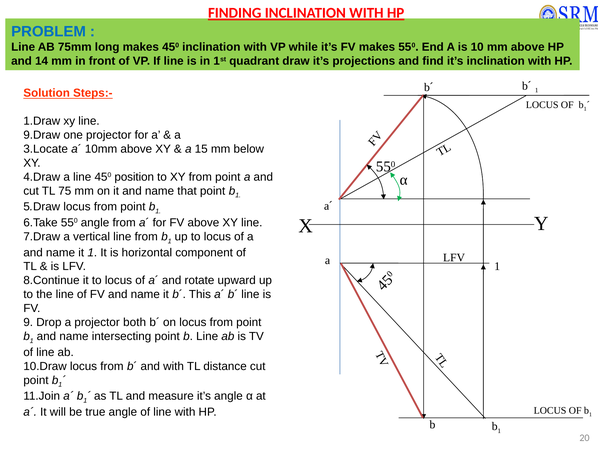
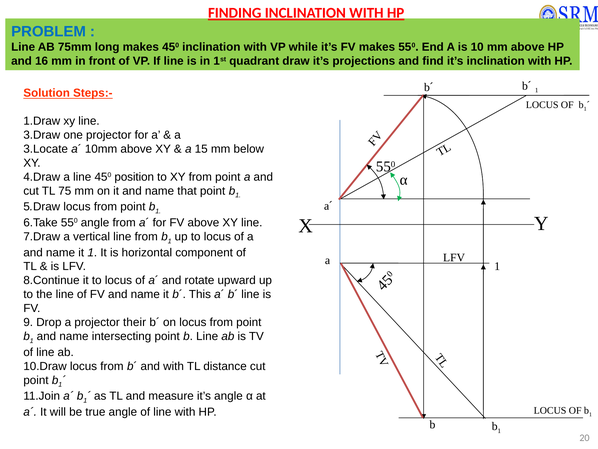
14: 14 -> 16
9.Draw: 9.Draw -> 3.Draw
both: both -> their
